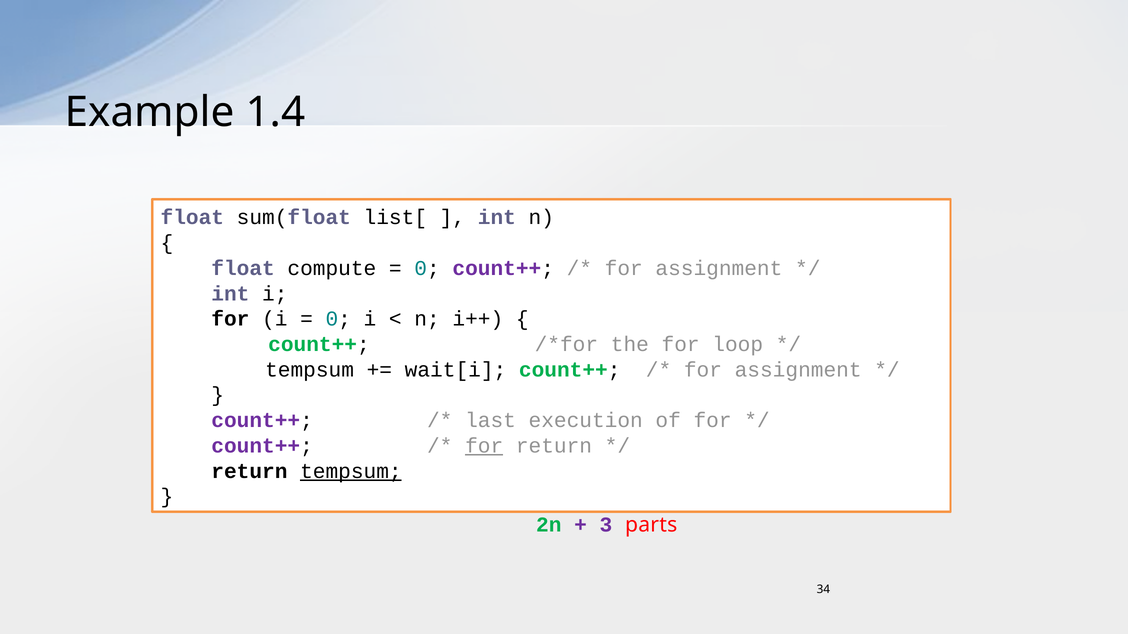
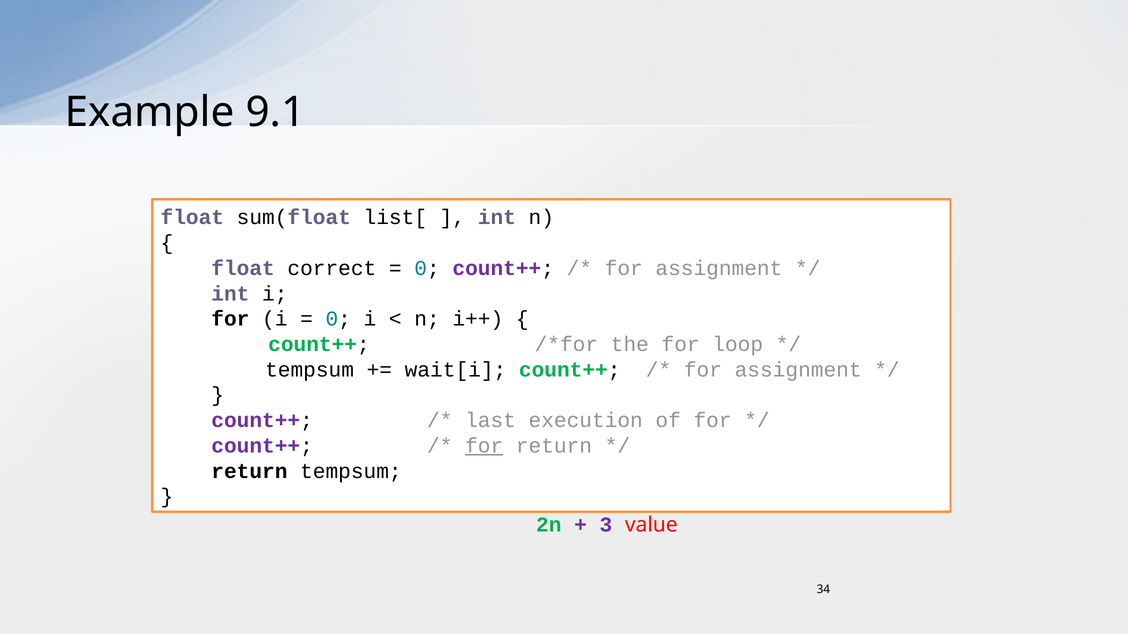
1.4: 1.4 -> 9.1
compute: compute -> correct
tempsum at (351, 471) underline: present -> none
parts: parts -> value
